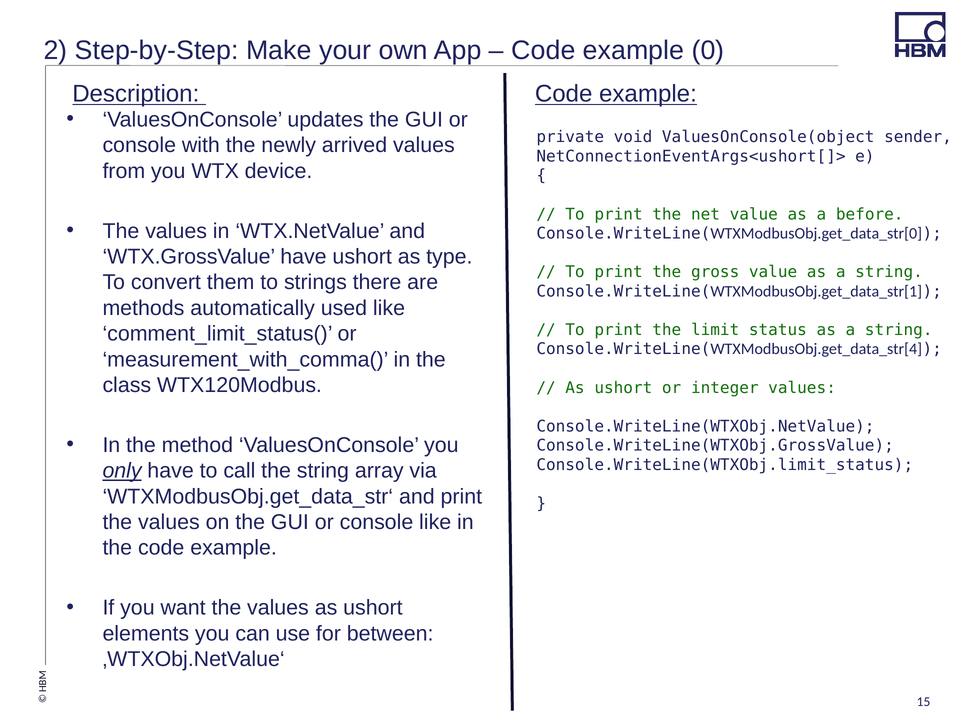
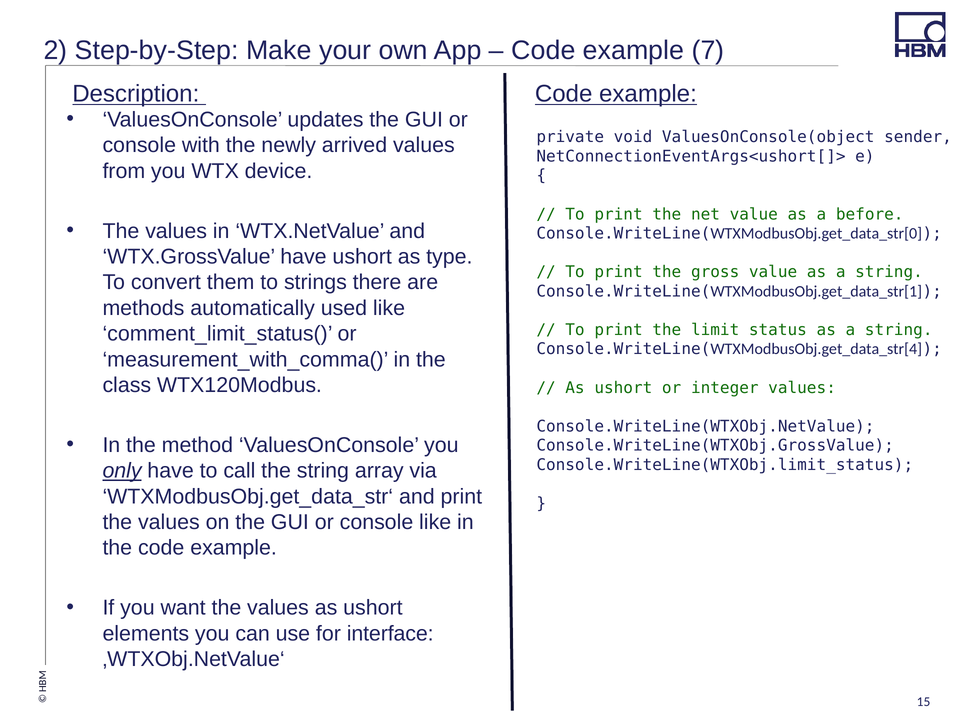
0: 0 -> 7
between: between -> interface
